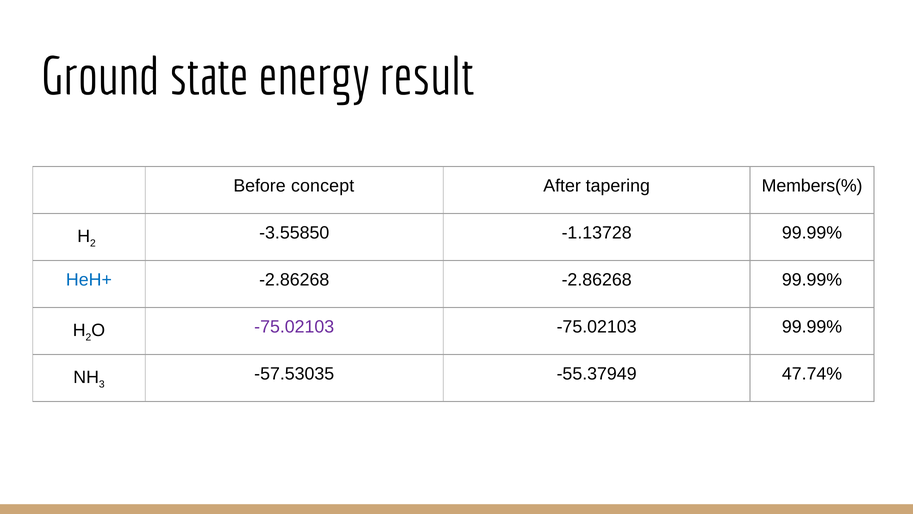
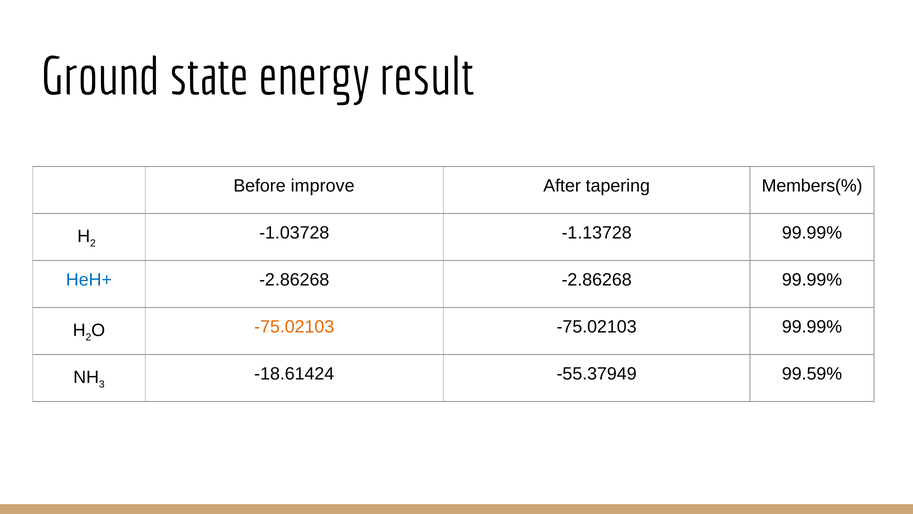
concept: concept -> improve
-3.55850: -3.55850 -> -1.03728
-75.02103 at (294, 327) colour: purple -> orange
-57.53035: -57.53035 -> -18.61424
47.74%: 47.74% -> 99.59%
